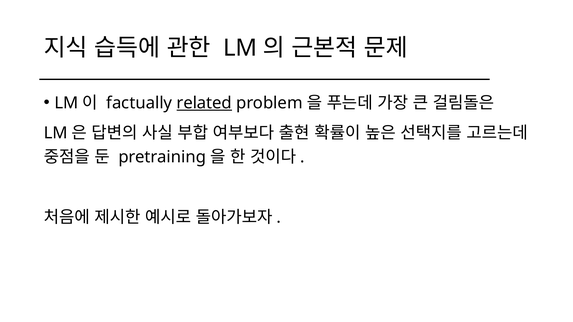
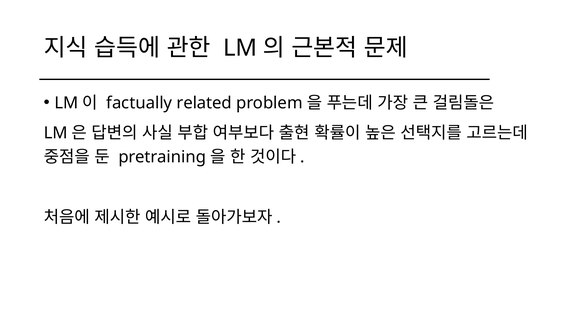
related underline: present -> none
